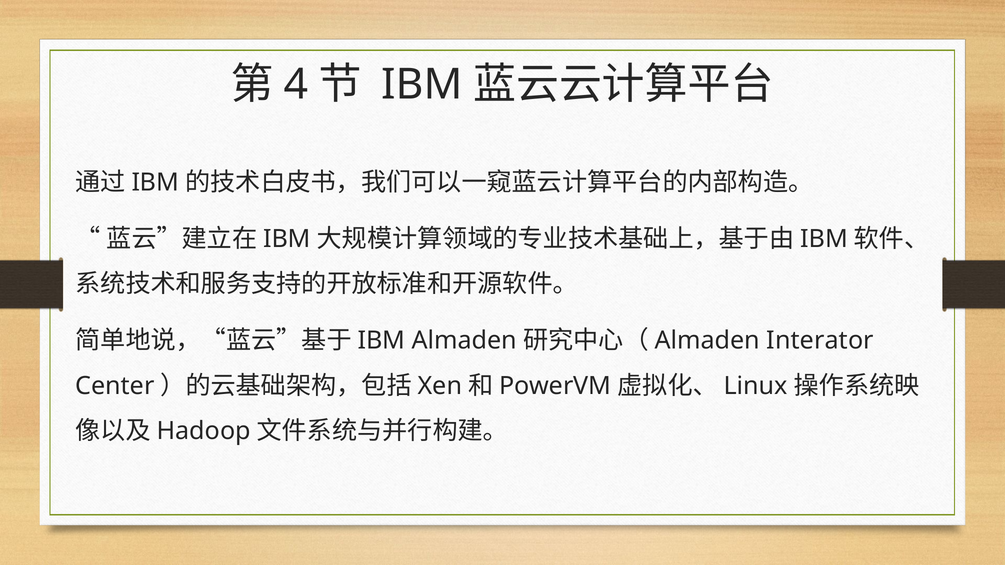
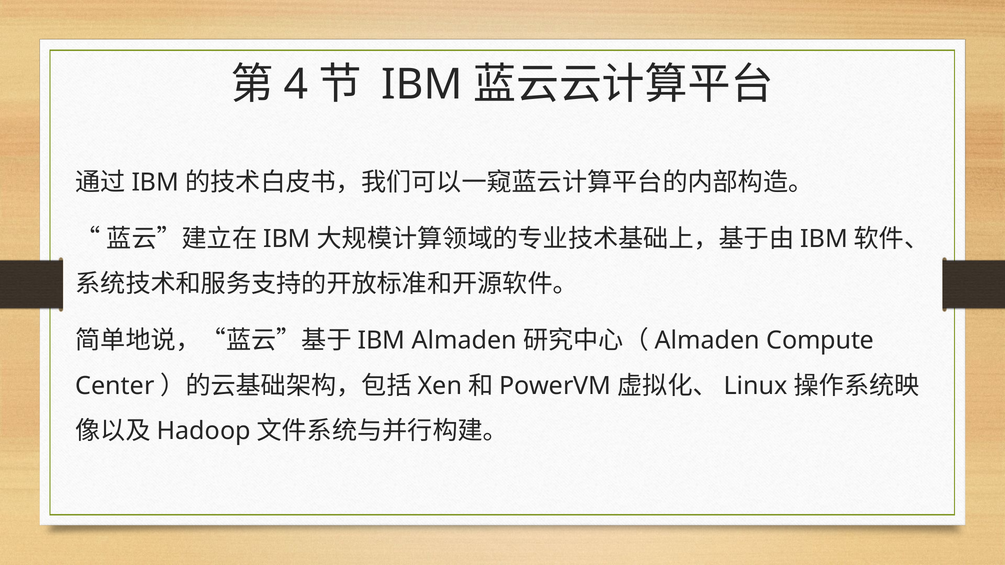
Interator: Interator -> Compute
